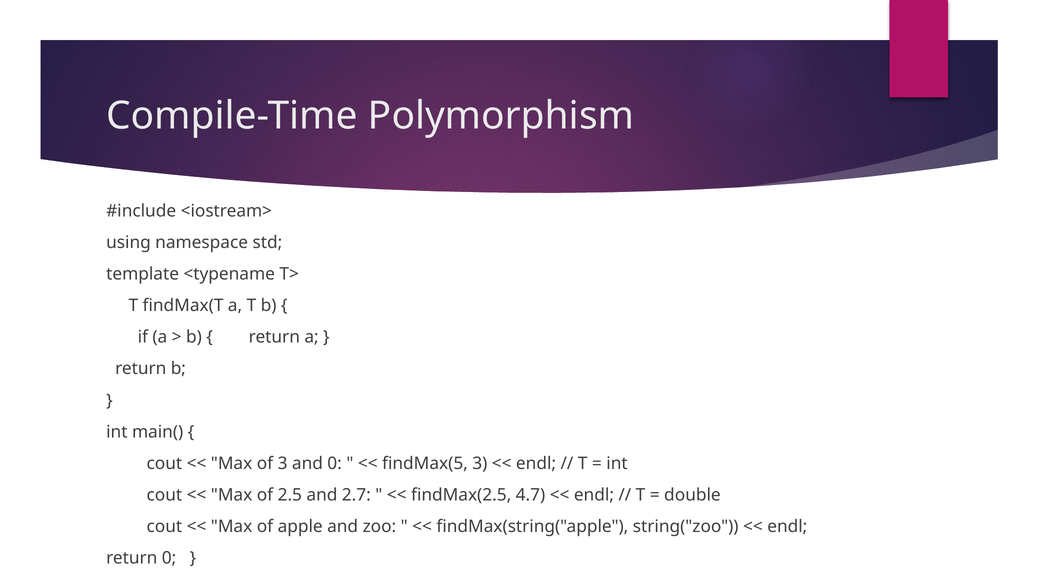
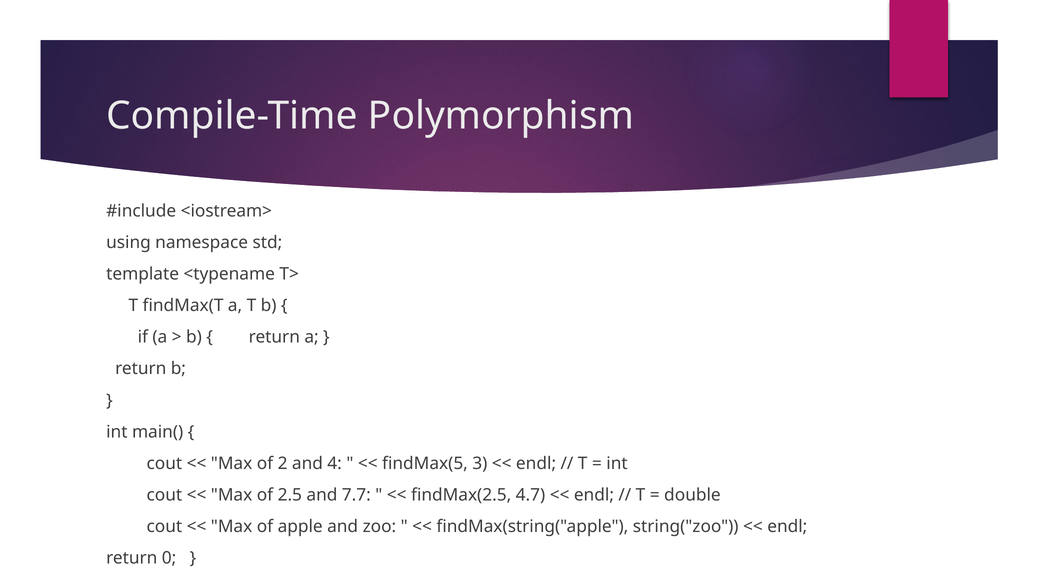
of 3: 3 -> 2
and 0: 0 -> 4
2.7: 2.7 -> 7.7
